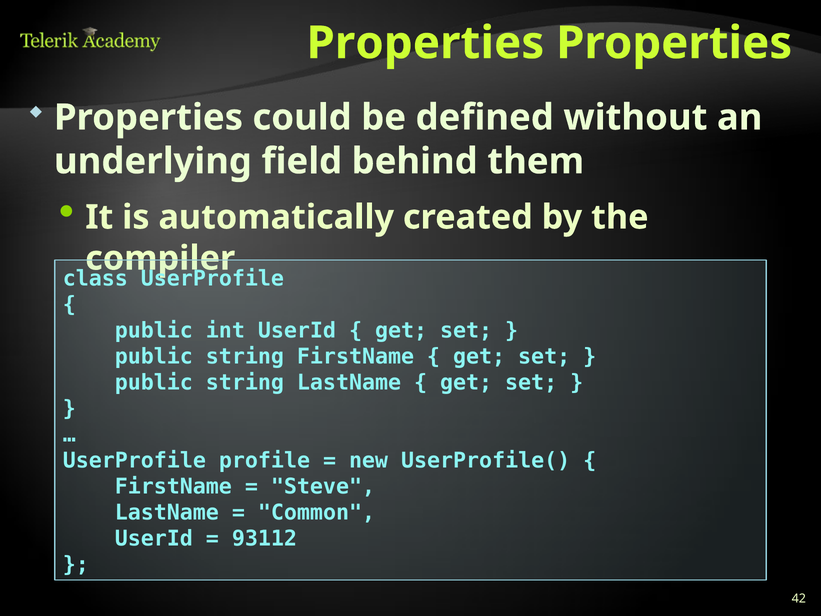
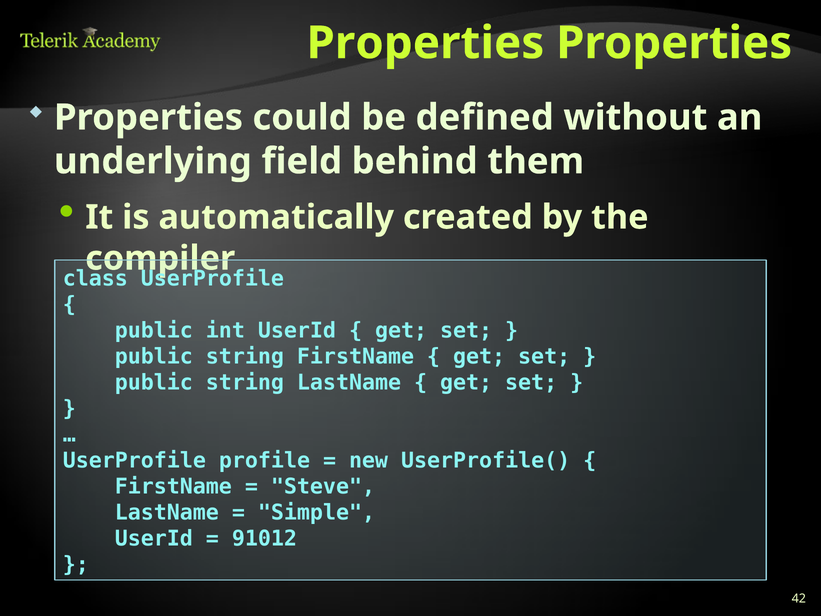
Common: Common -> Simple
93112: 93112 -> 91012
